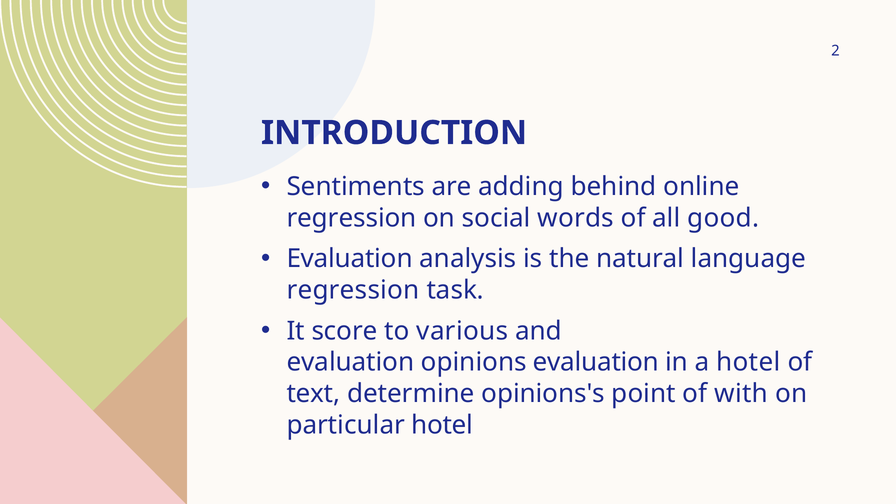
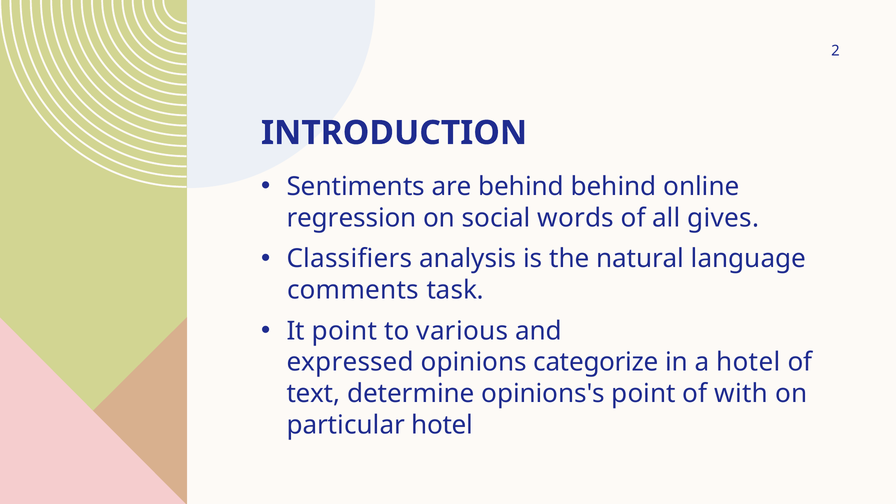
are adding: adding -> behind
good: good -> gives
Evaluation at (350, 259): Evaluation -> Classifiers
regression at (353, 290): regression -> comments
It score: score -> point
evaluation at (350, 362): evaluation -> expressed
opinions evaluation: evaluation -> categorize
